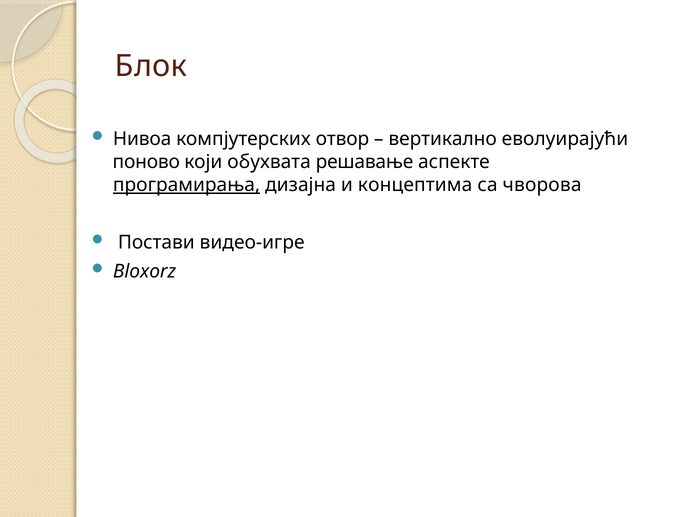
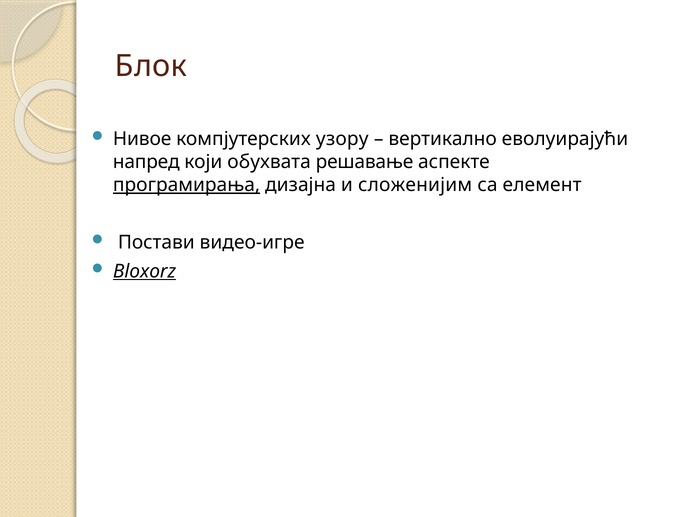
Нивоа: Нивоа -> Нивое
отвор: отвор -> узору
поново: поново -> напред
концептима: концептима -> сложенијим
чворова: чворова -> елемент
Bloxorz underline: none -> present
